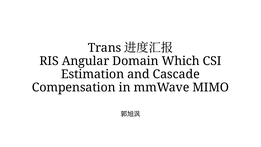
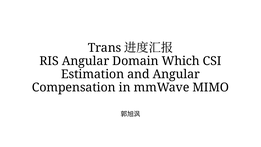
and Cascade: Cascade -> Angular
